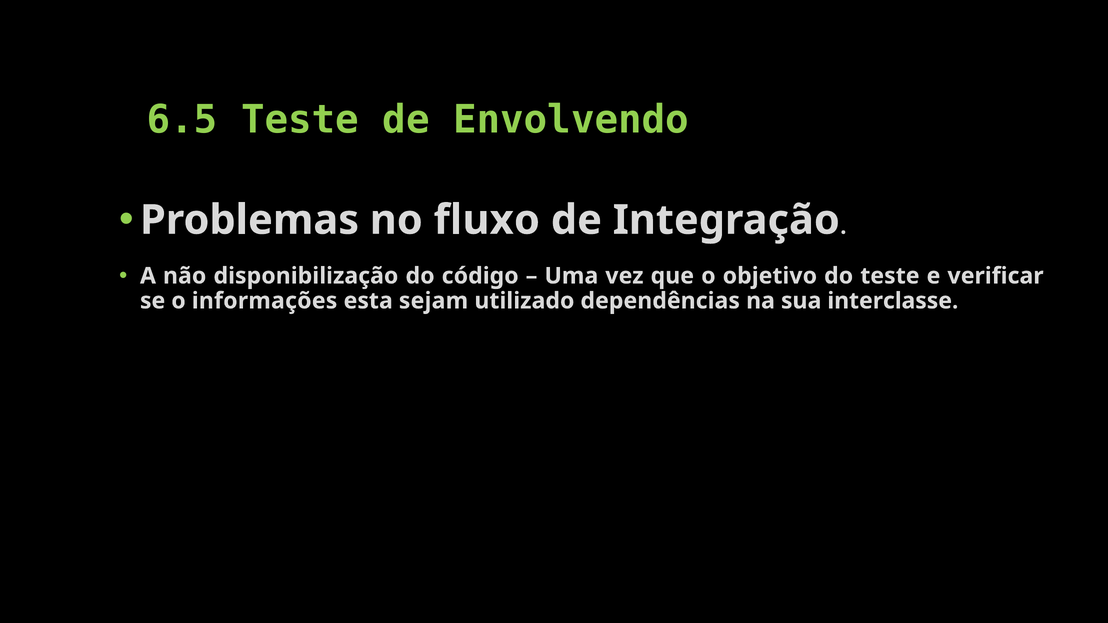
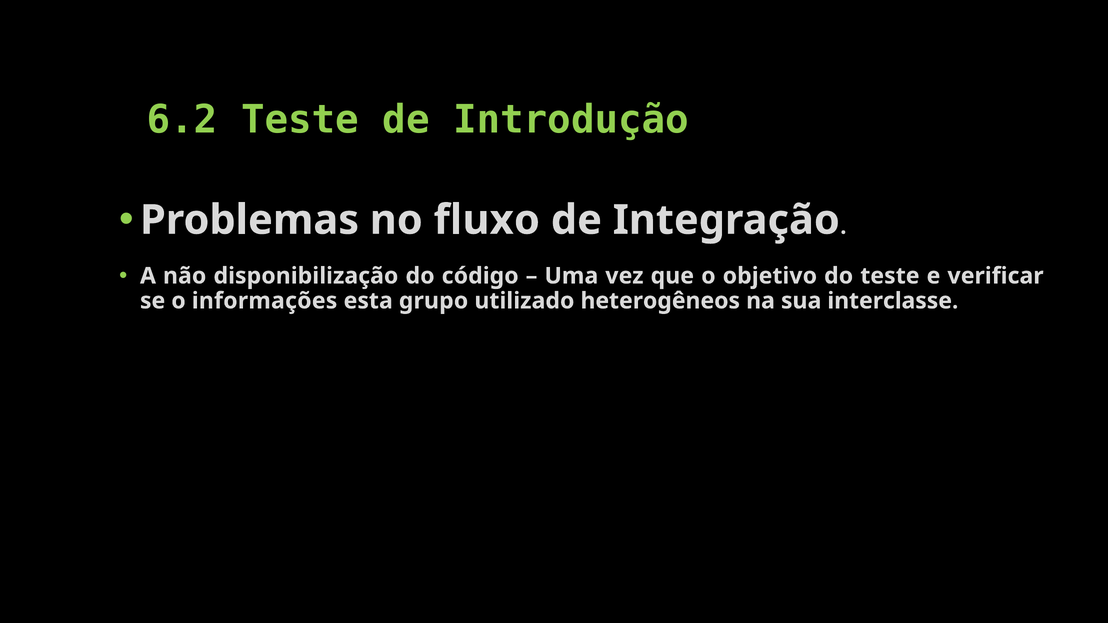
6.5: 6.5 -> 6.2
Envolvendo: Envolvendo -> Introdução
sejam: sejam -> grupo
dependências: dependências -> heterogêneos
